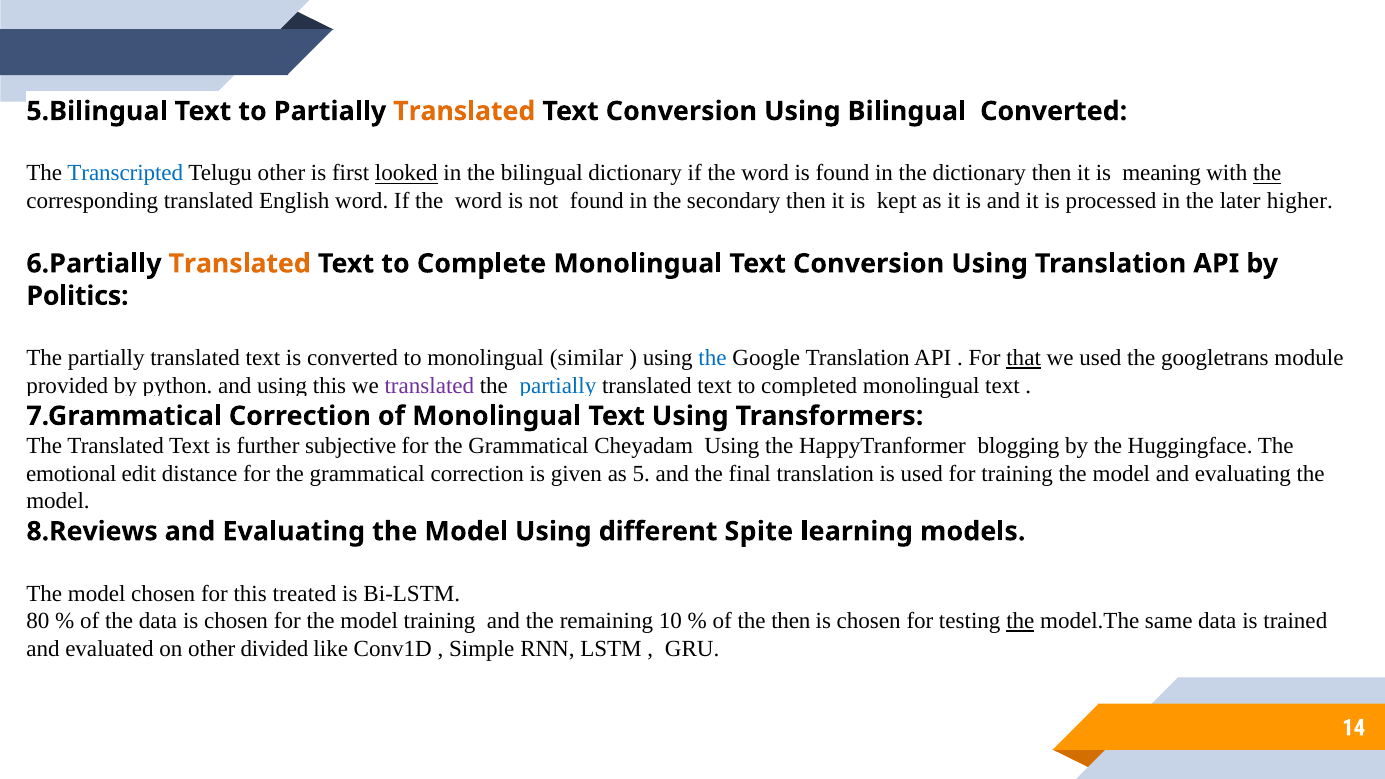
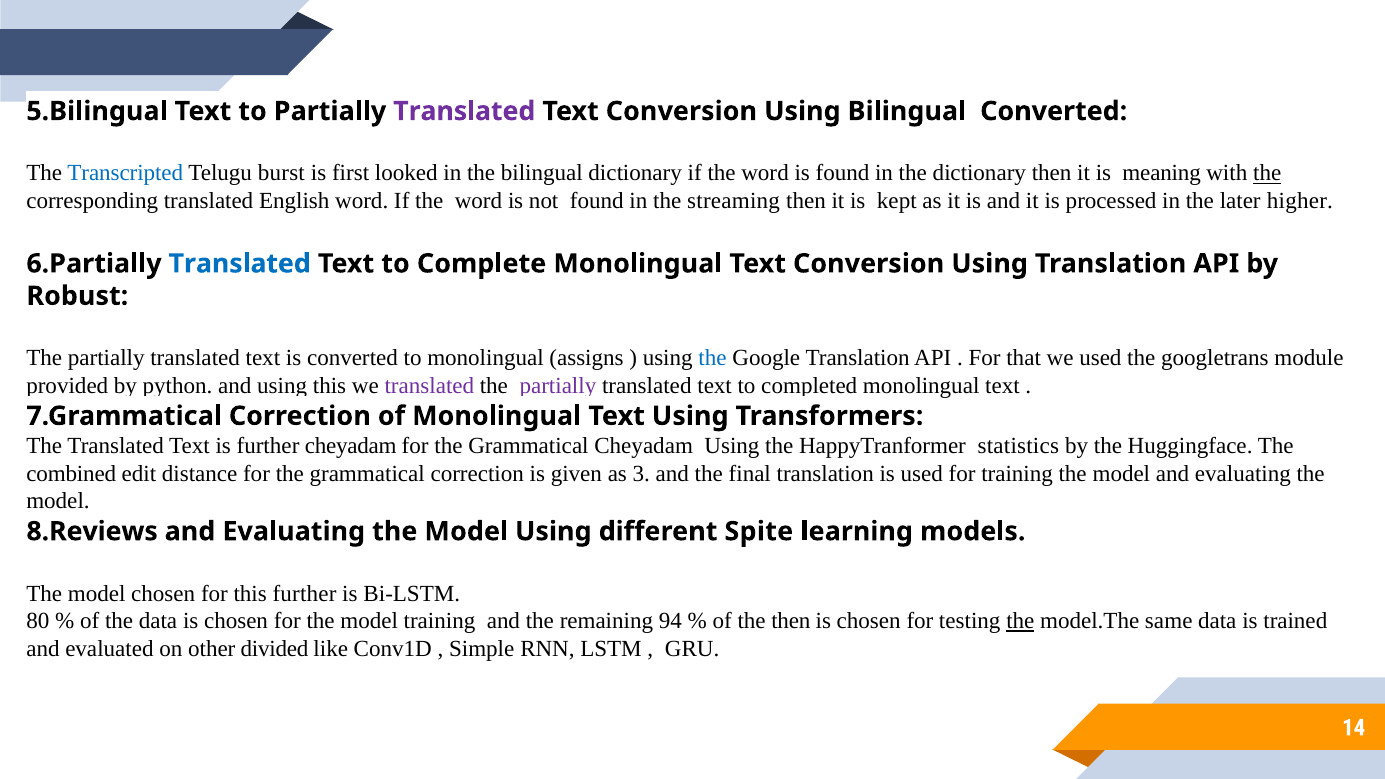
Translated at (464, 111) colour: orange -> purple
Telugu other: other -> burst
looked underline: present -> none
secondary: secondary -> streaming
Translated at (240, 264) colour: orange -> blue
Politics: Politics -> Robust
similar: similar -> assigns
that underline: present -> none
partially at (558, 386) colour: blue -> purple
further subjective: subjective -> cheyadam
blogging: blogging -> statistics
emotional: emotional -> combined
5: 5 -> 3
this treated: treated -> further
10: 10 -> 94
